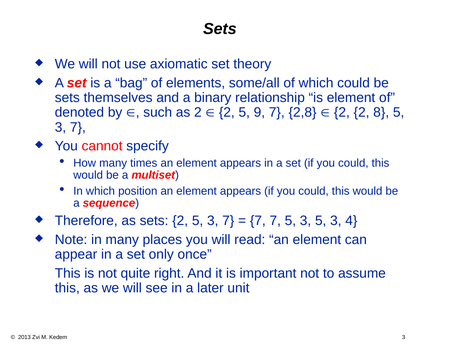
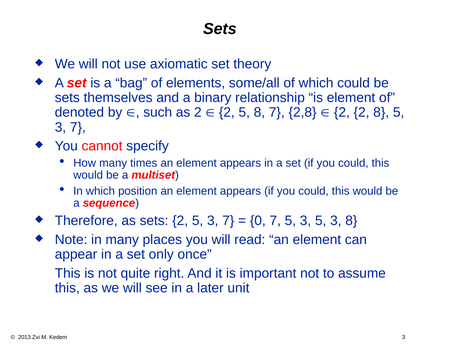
5 9: 9 -> 8
7 at (258, 221): 7 -> 0
3 4: 4 -> 8
